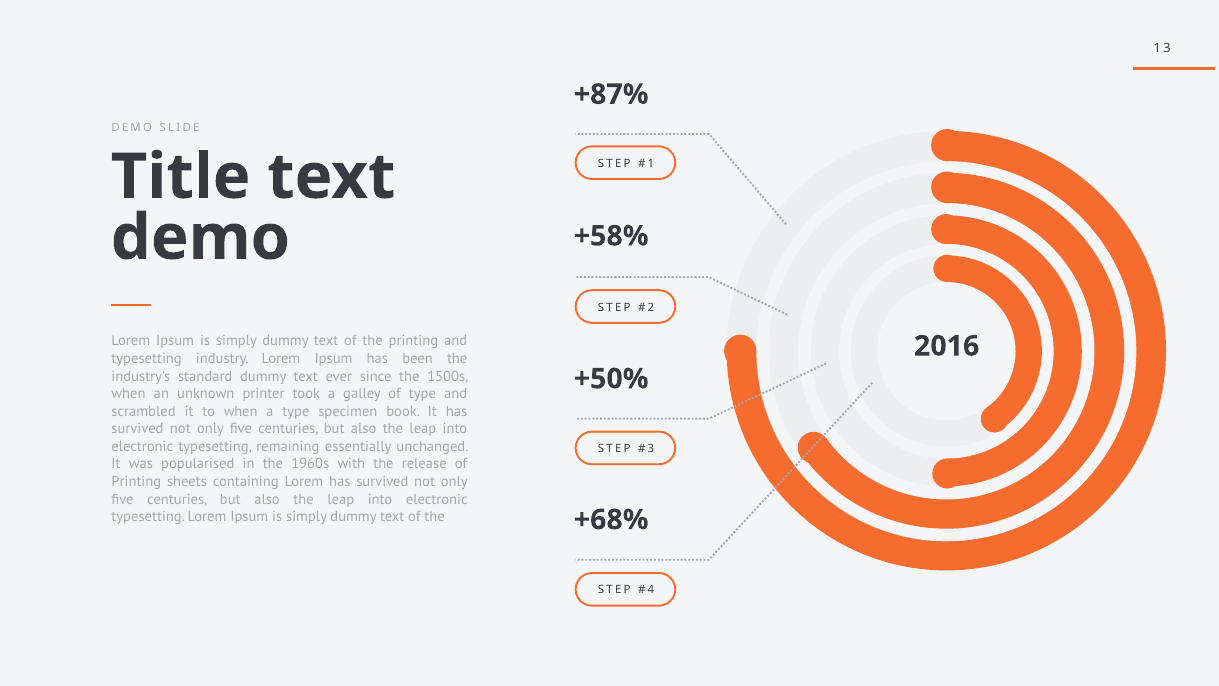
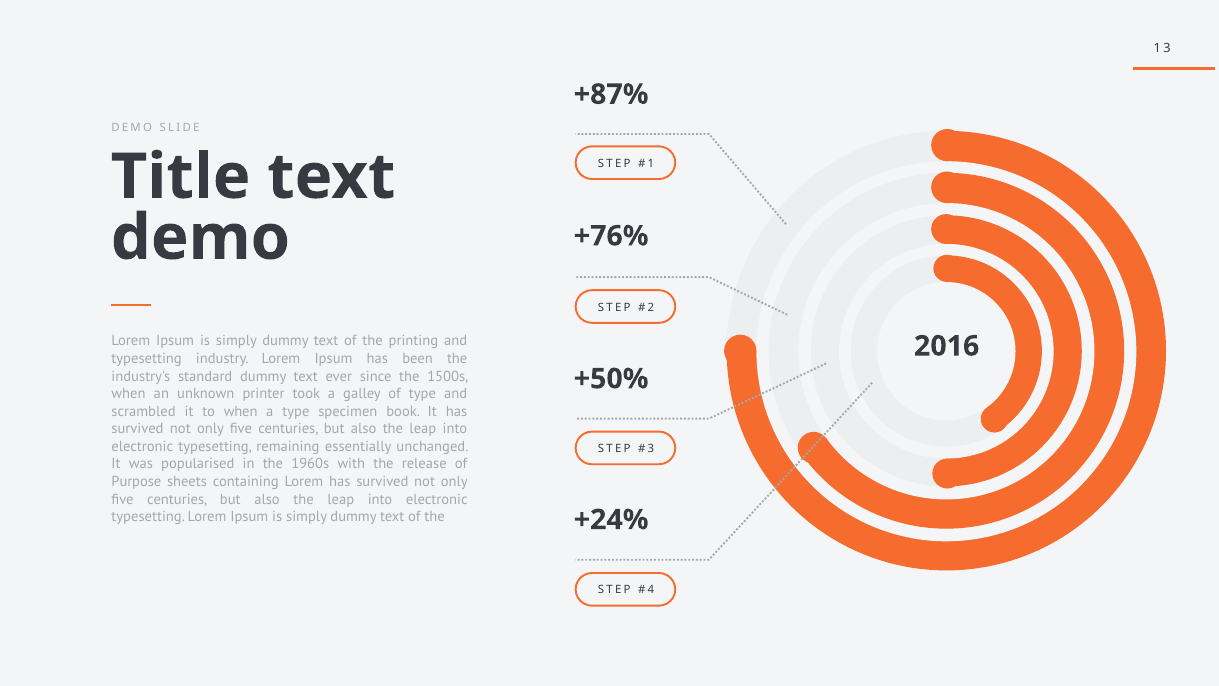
+58%: +58% -> +76%
Printing at (136, 481): Printing -> Purpose
+68%: +68% -> +24%
